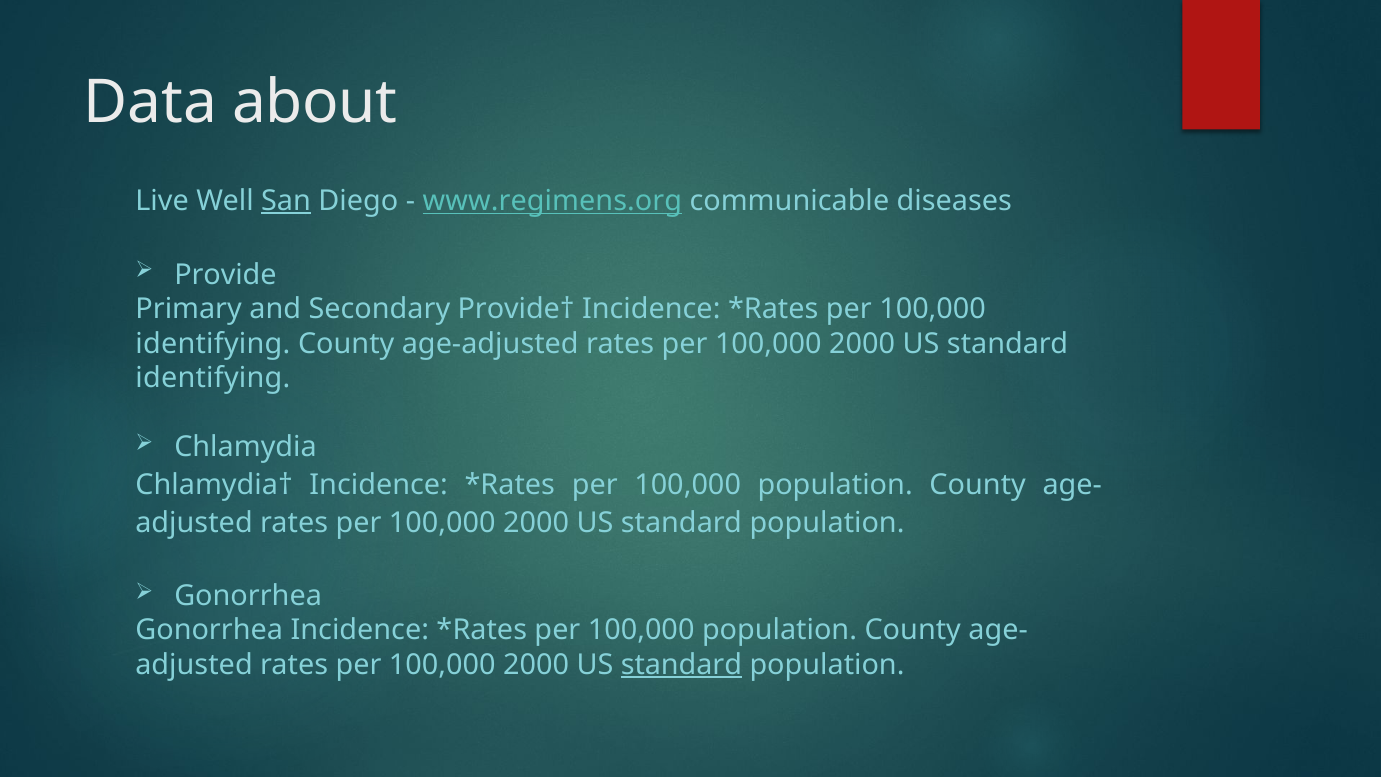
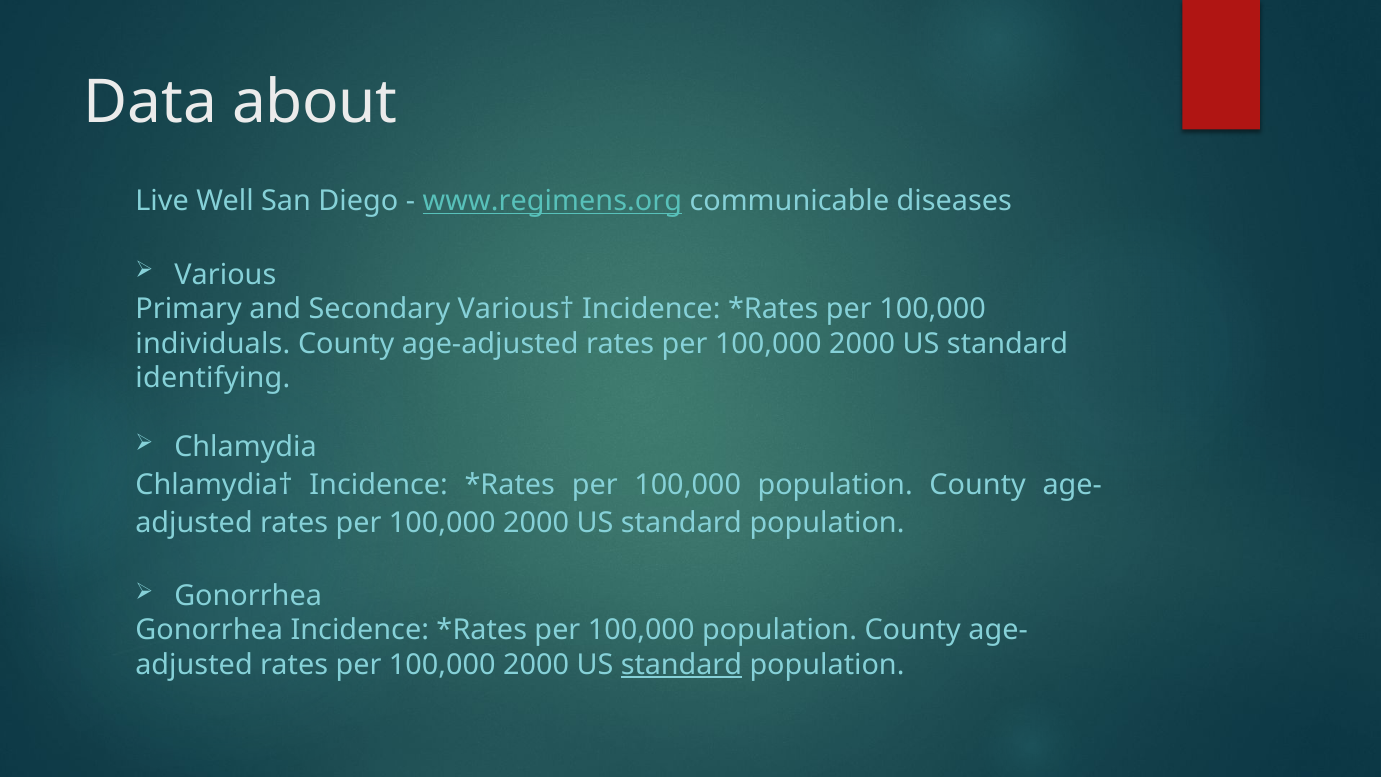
San underline: present -> none
Provide: Provide -> Various
Provide†: Provide† -> Various†
identifying at (213, 344): identifying -> individuals
